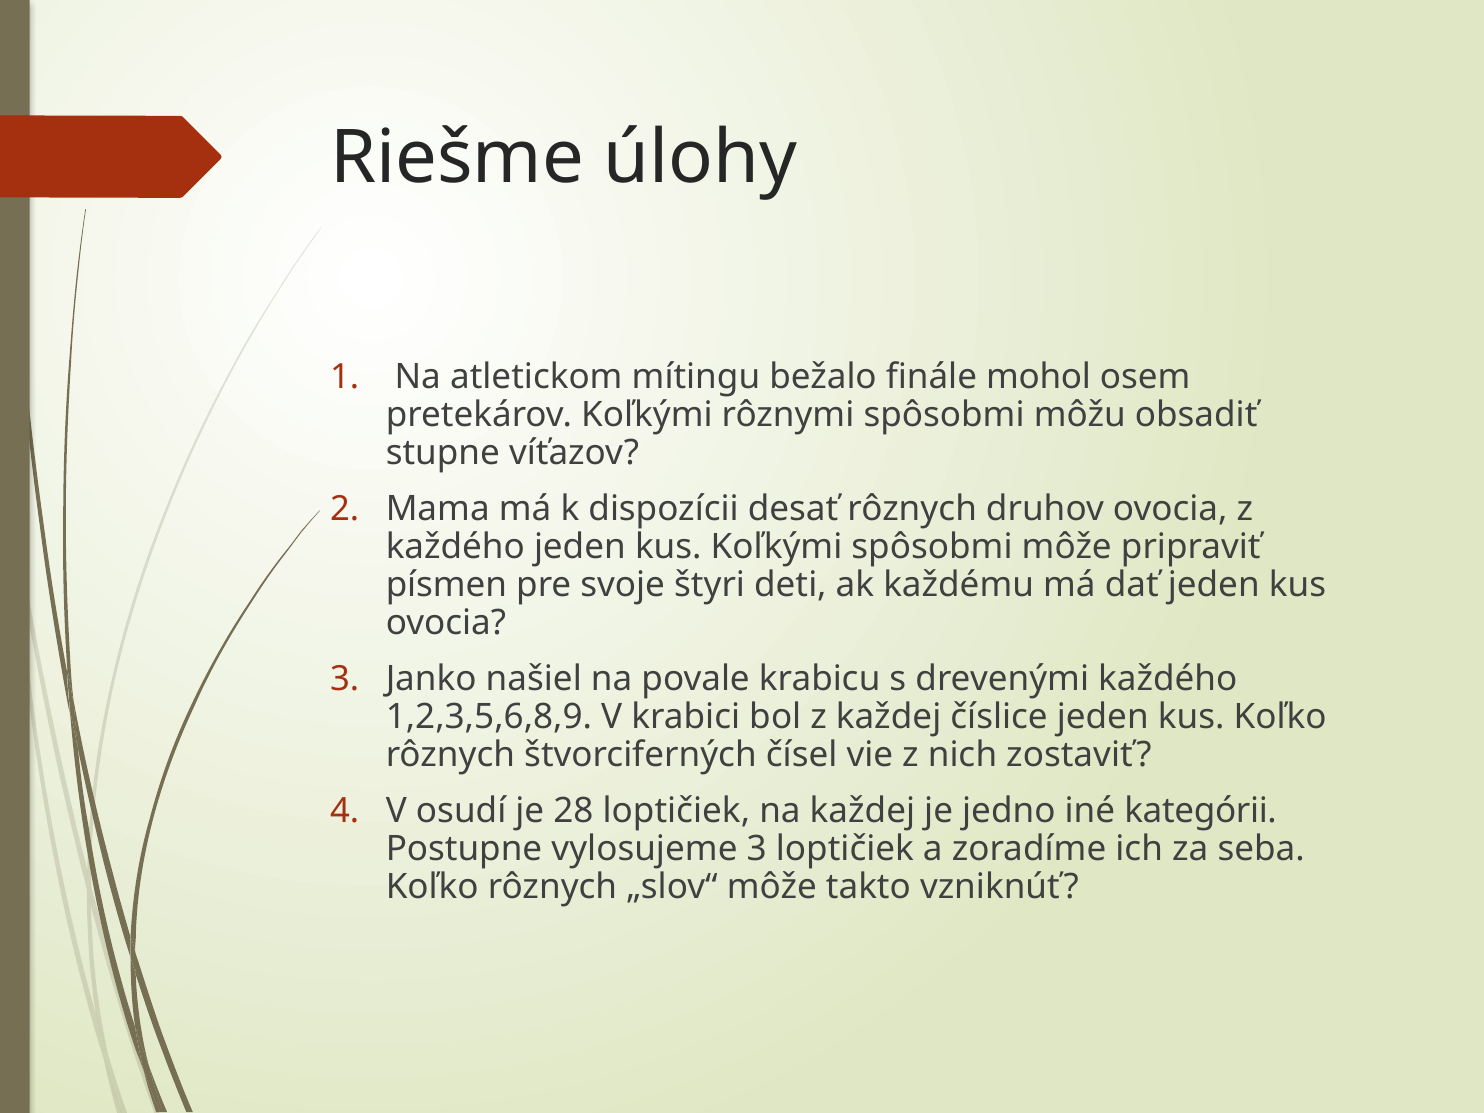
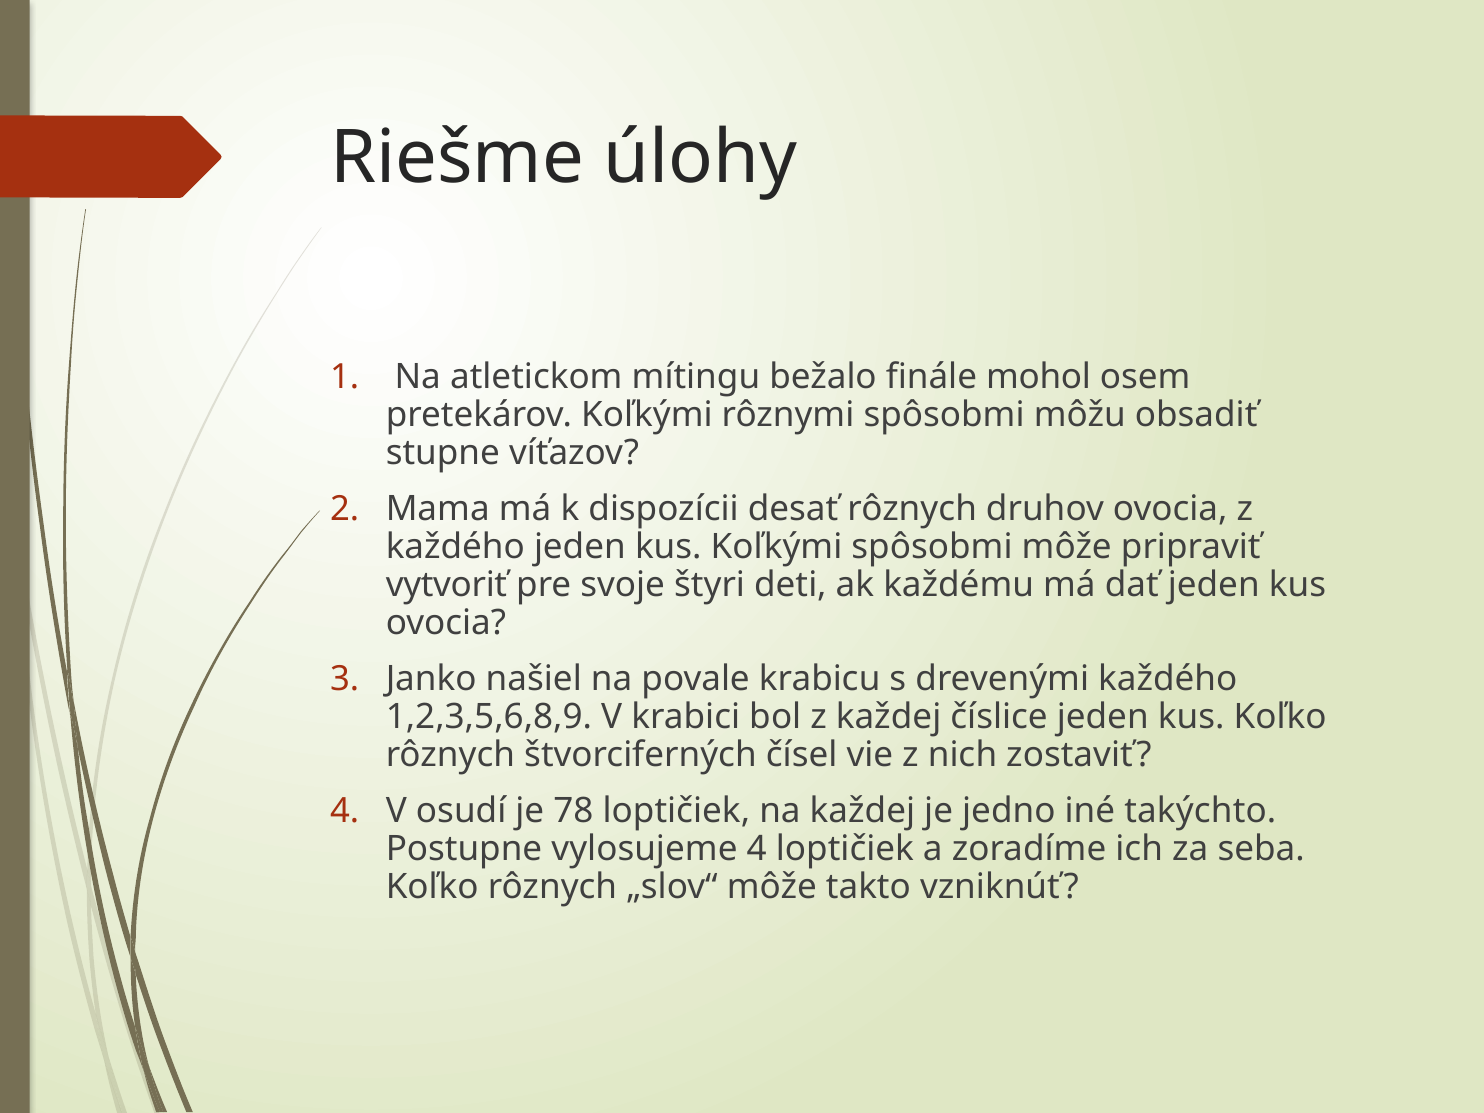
písmen: písmen -> vytvoriť
28: 28 -> 78
kategórii: kategórii -> takýchto
vylosujeme 3: 3 -> 4
